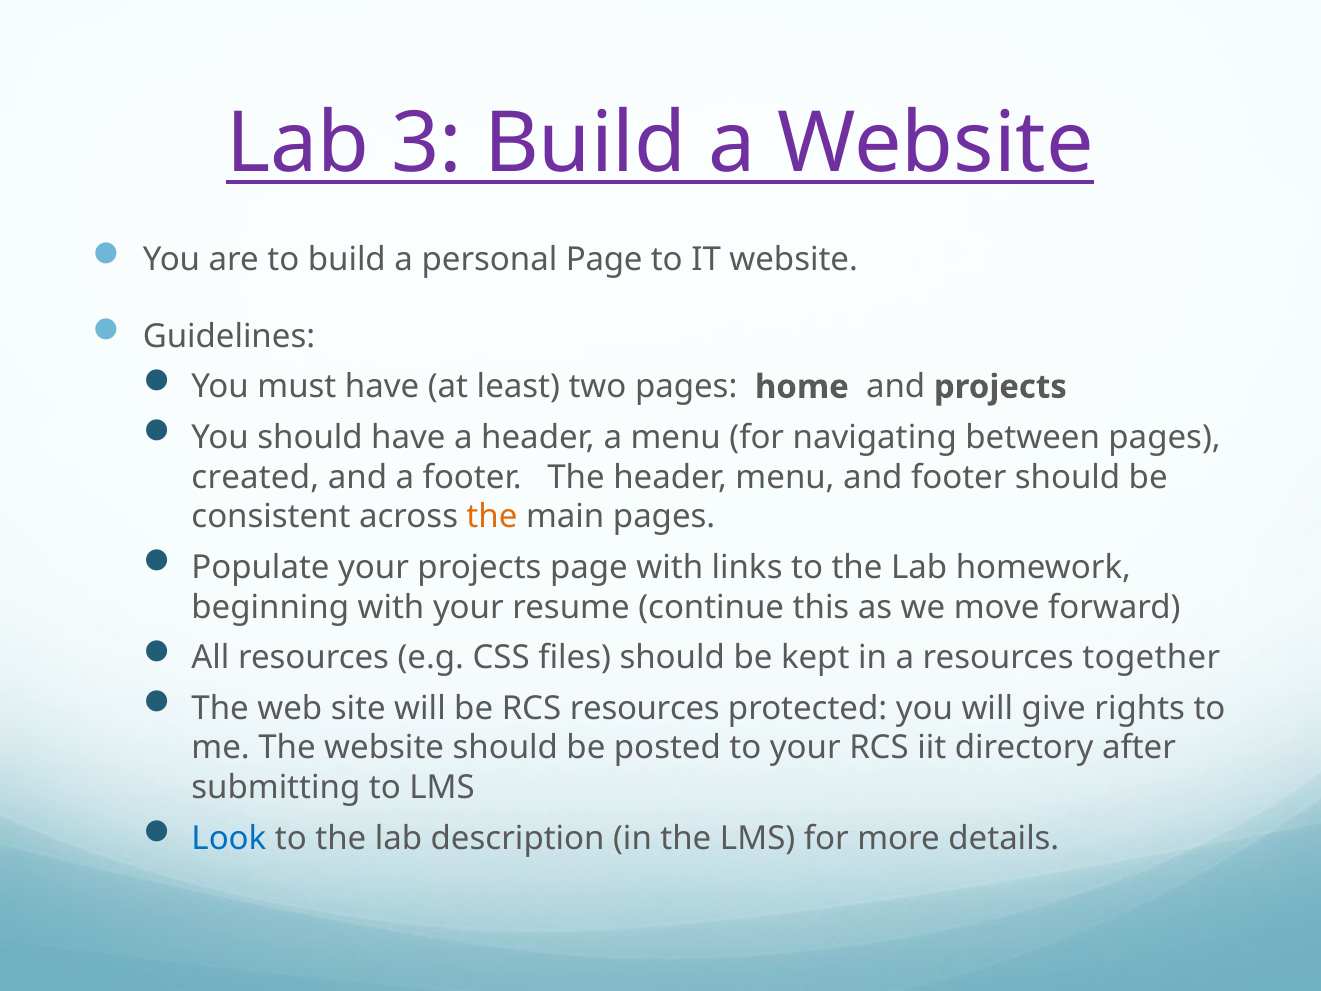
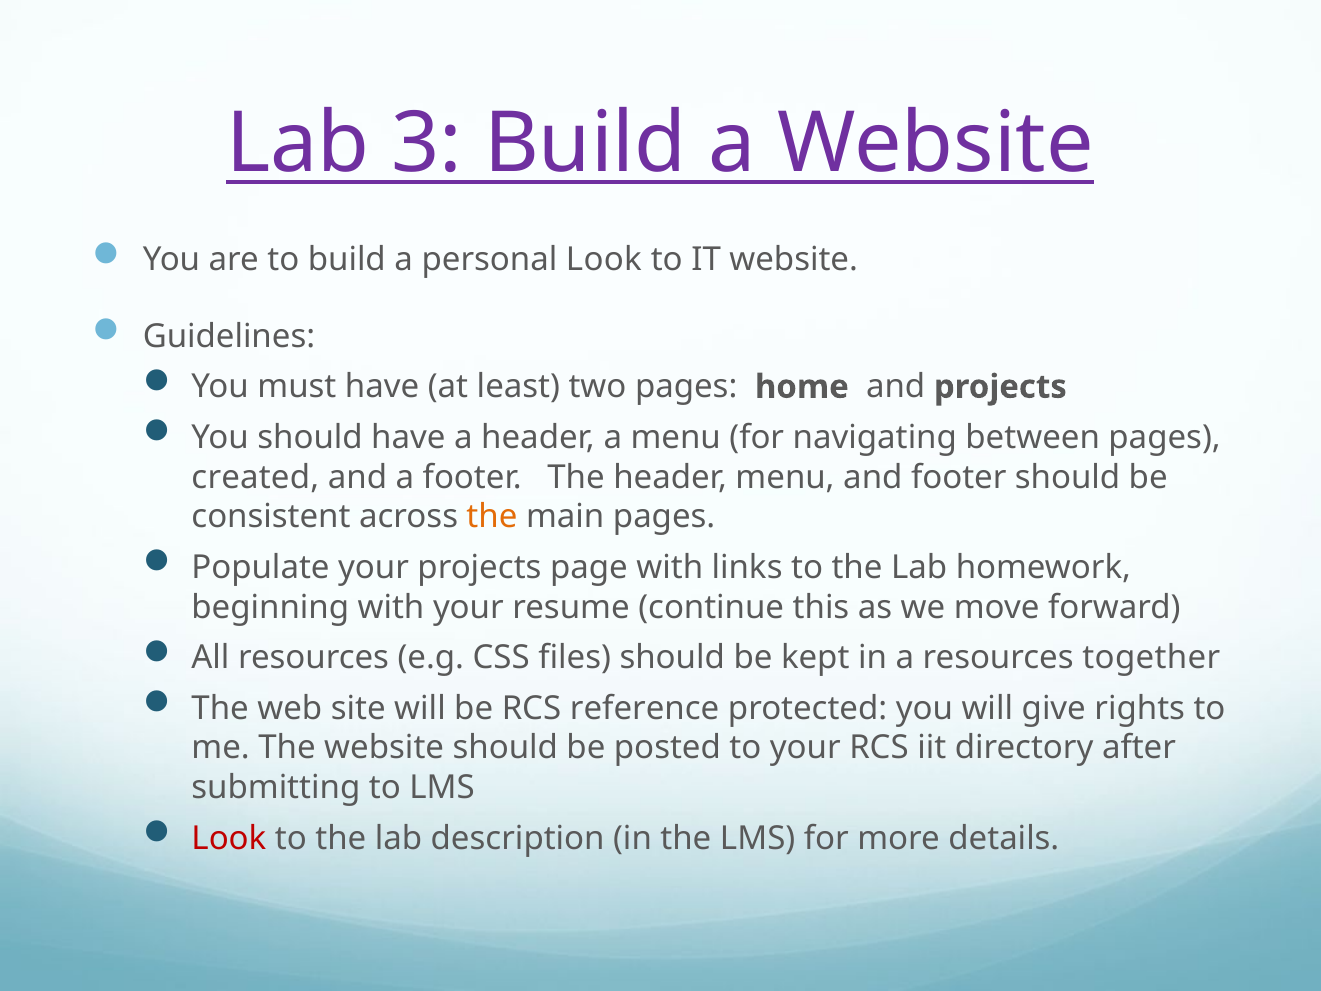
personal Page: Page -> Look
RCS resources: resources -> reference
Look at (229, 838) colour: blue -> red
